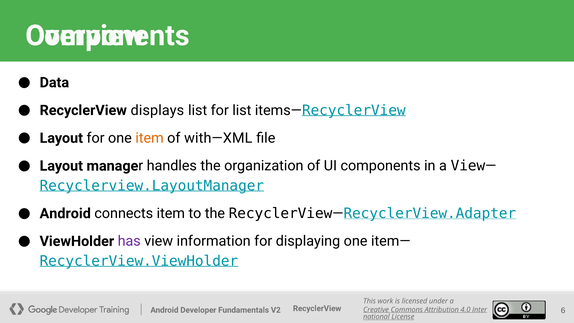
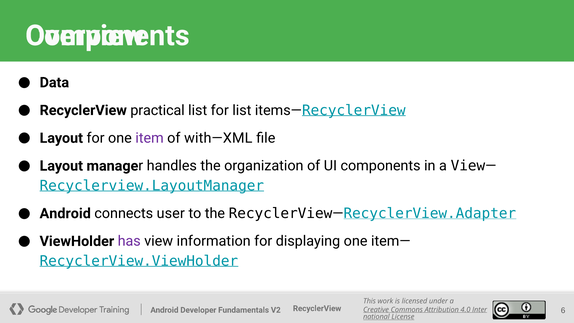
displays: displays -> practical
item at (150, 138) colour: orange -> purple
connects item: item -> user
